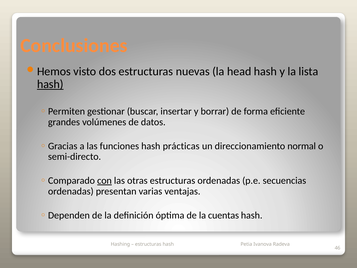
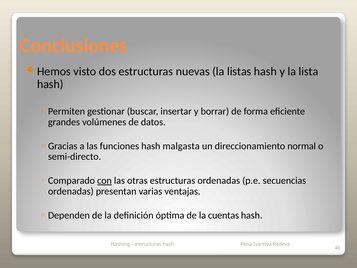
head: head -> listas
hash at (50, 84) underline: present -> none
prácticas: prácticas -> malgasta
